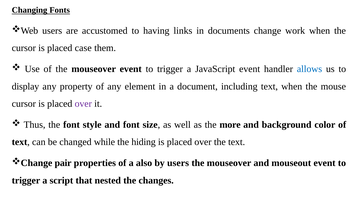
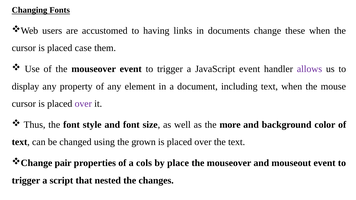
work: work -> these
allows colour: blue -> purple
while: while -> using
hiding: hiding -> grown
also: also -> cols
by users: users -> place
